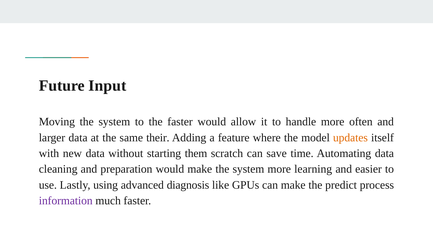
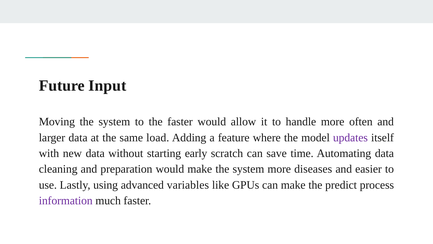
their: their -> load
updates colour: orange -> purple
them: them -> early
learning: learning -> diseases
diagnosis: diagnosis -> variables
